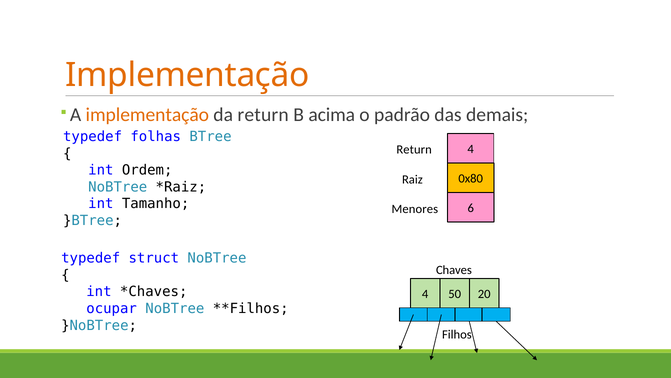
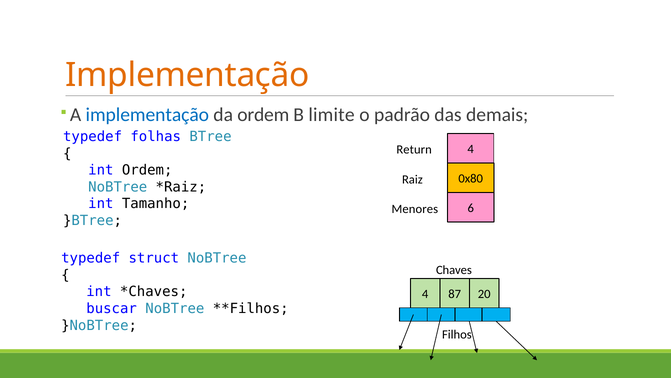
implementação at (147, 115) colour: orange -> blue
da return: return -> ordem
acima: acima -> limite
50: 50 -> 87
ocupar: ocupar -> buscar
